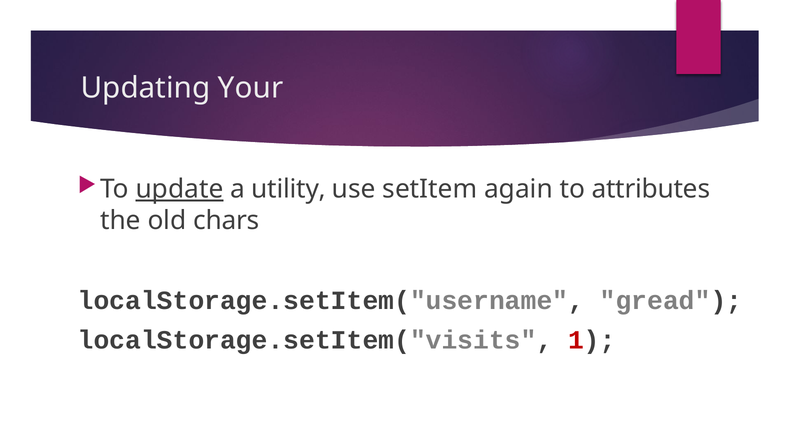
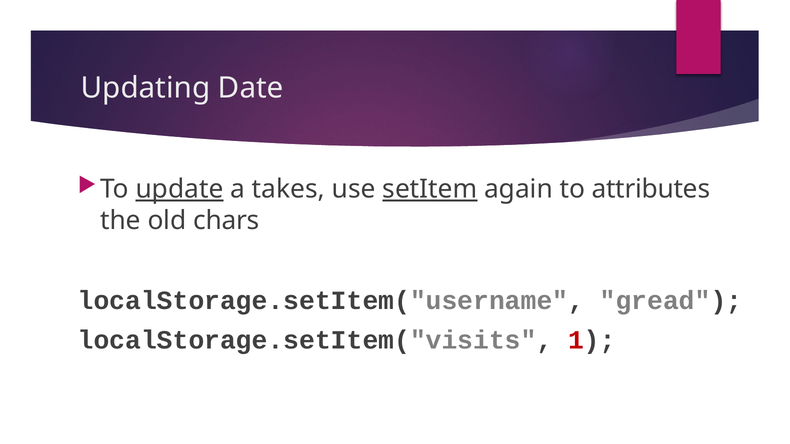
Your: Your -> Date
utility: utility -> takes
setItem underline: none -> present
